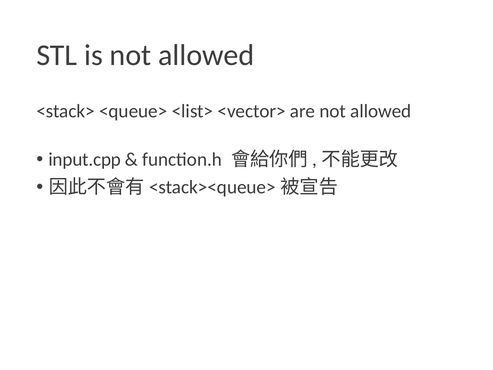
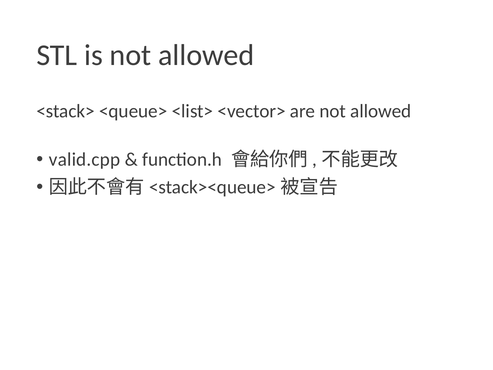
input.cpp: input.cpp -> valid.cpp
